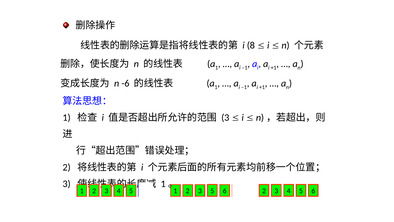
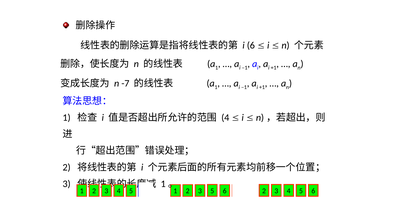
i 8: 8 -> 6
-6: -6 -> -7
3 at (225, 117): 3 -> 4
